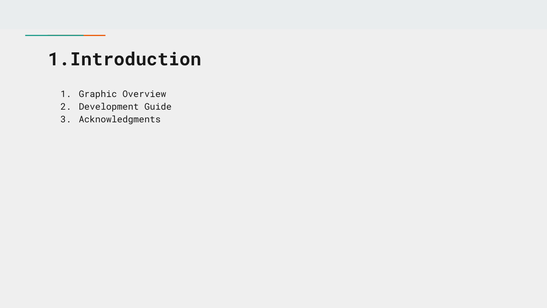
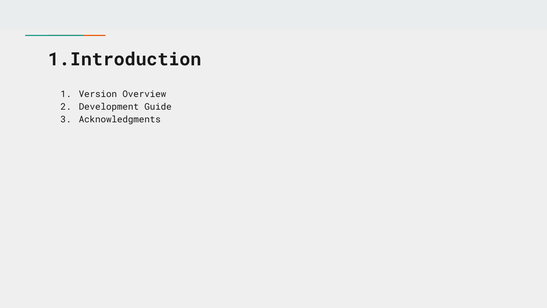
Graphic: Graphic -> Version
